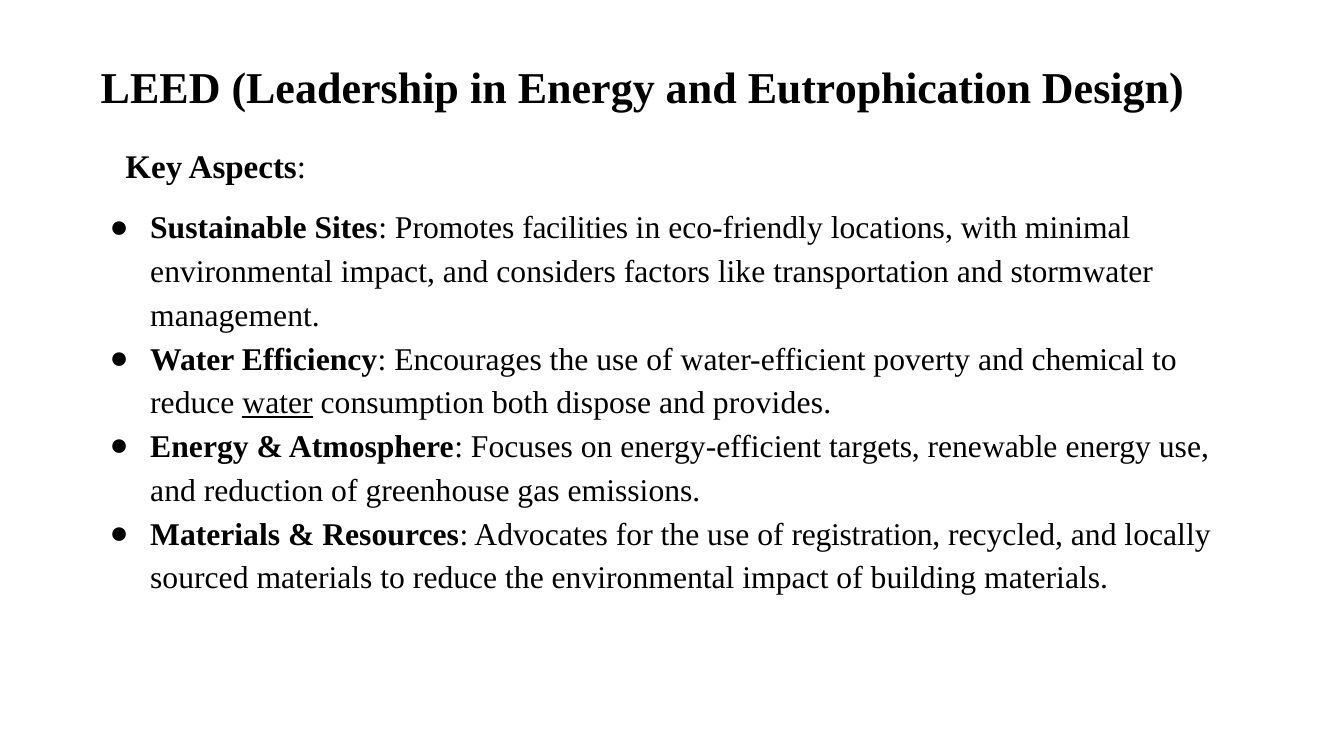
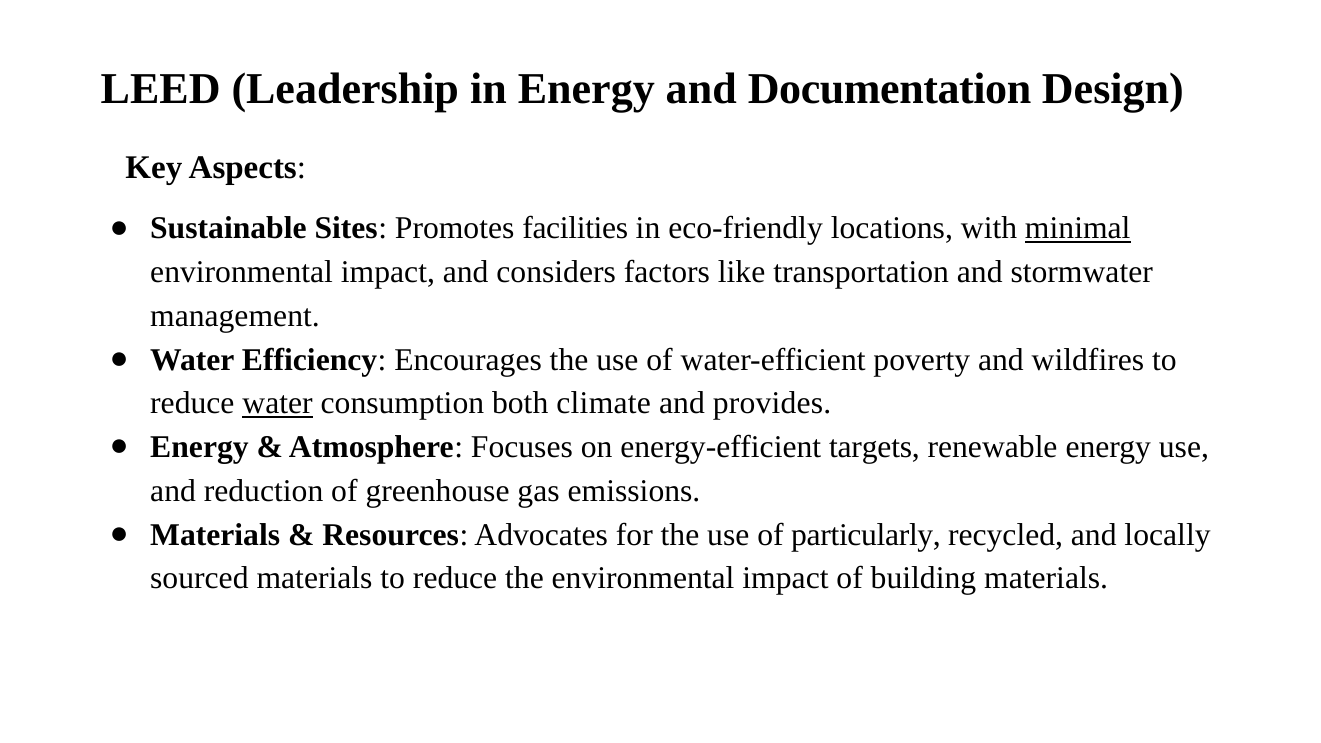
Eutrophication: Eutrophication -> Documentation
minimal underline: none -> present
chemical: chemical -> wildfires
dispose: dispose -> climate
registration: registration -> particularly
